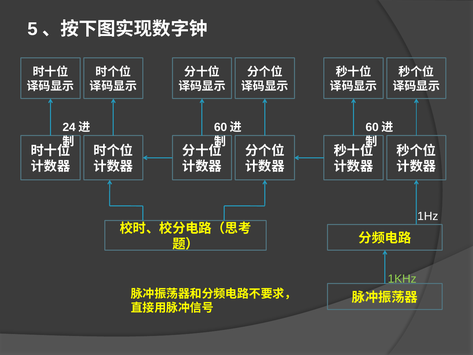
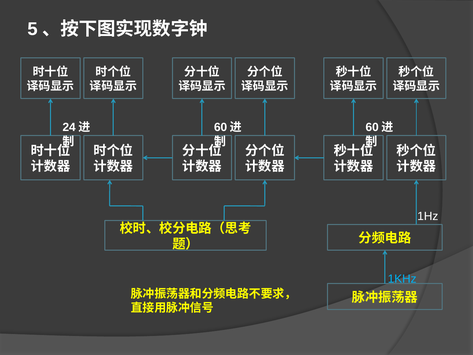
1KHz colour: light green -> light blue
